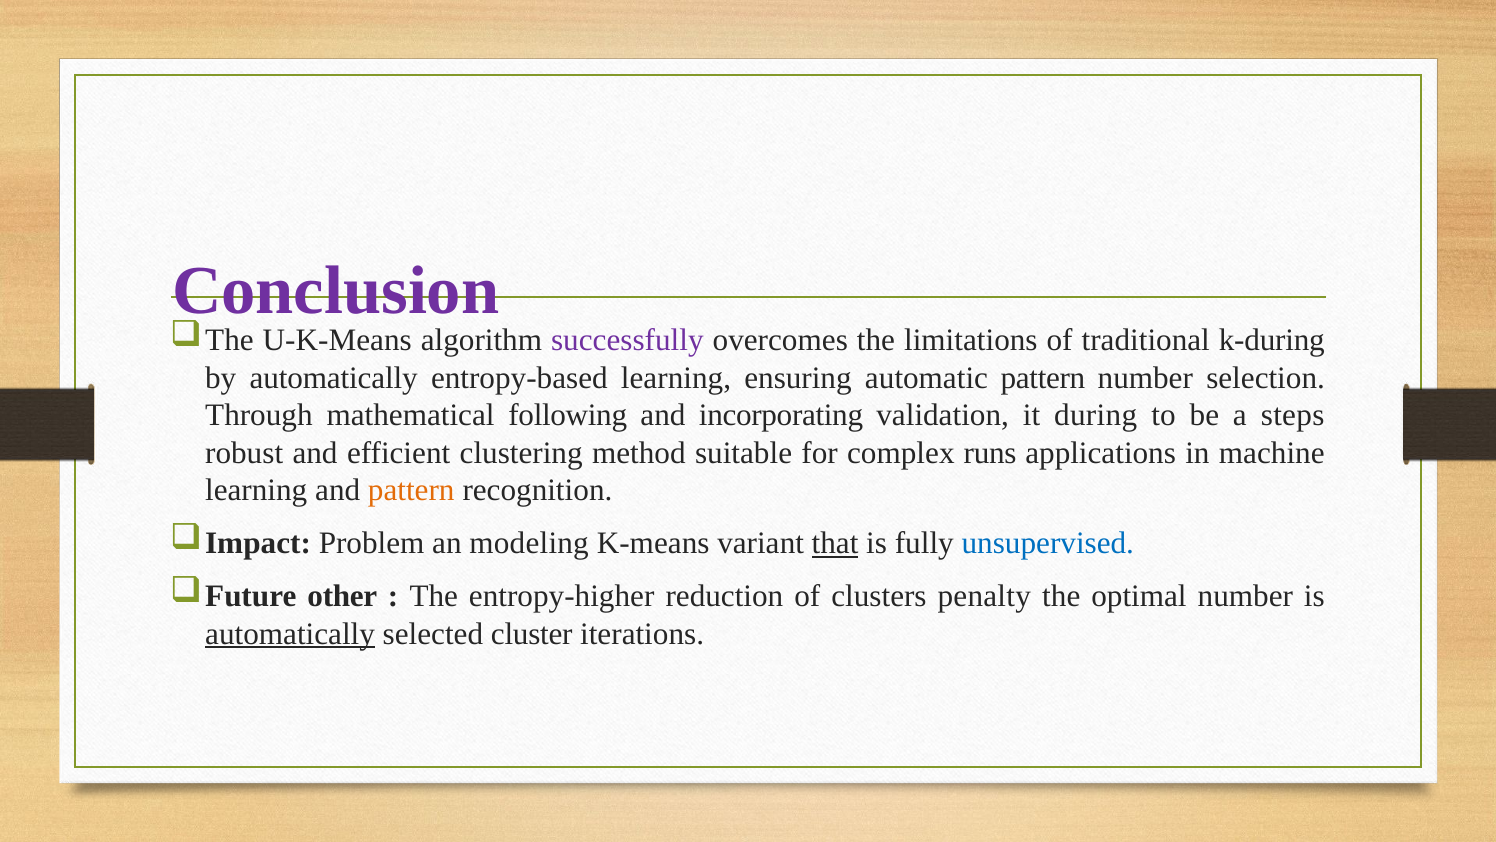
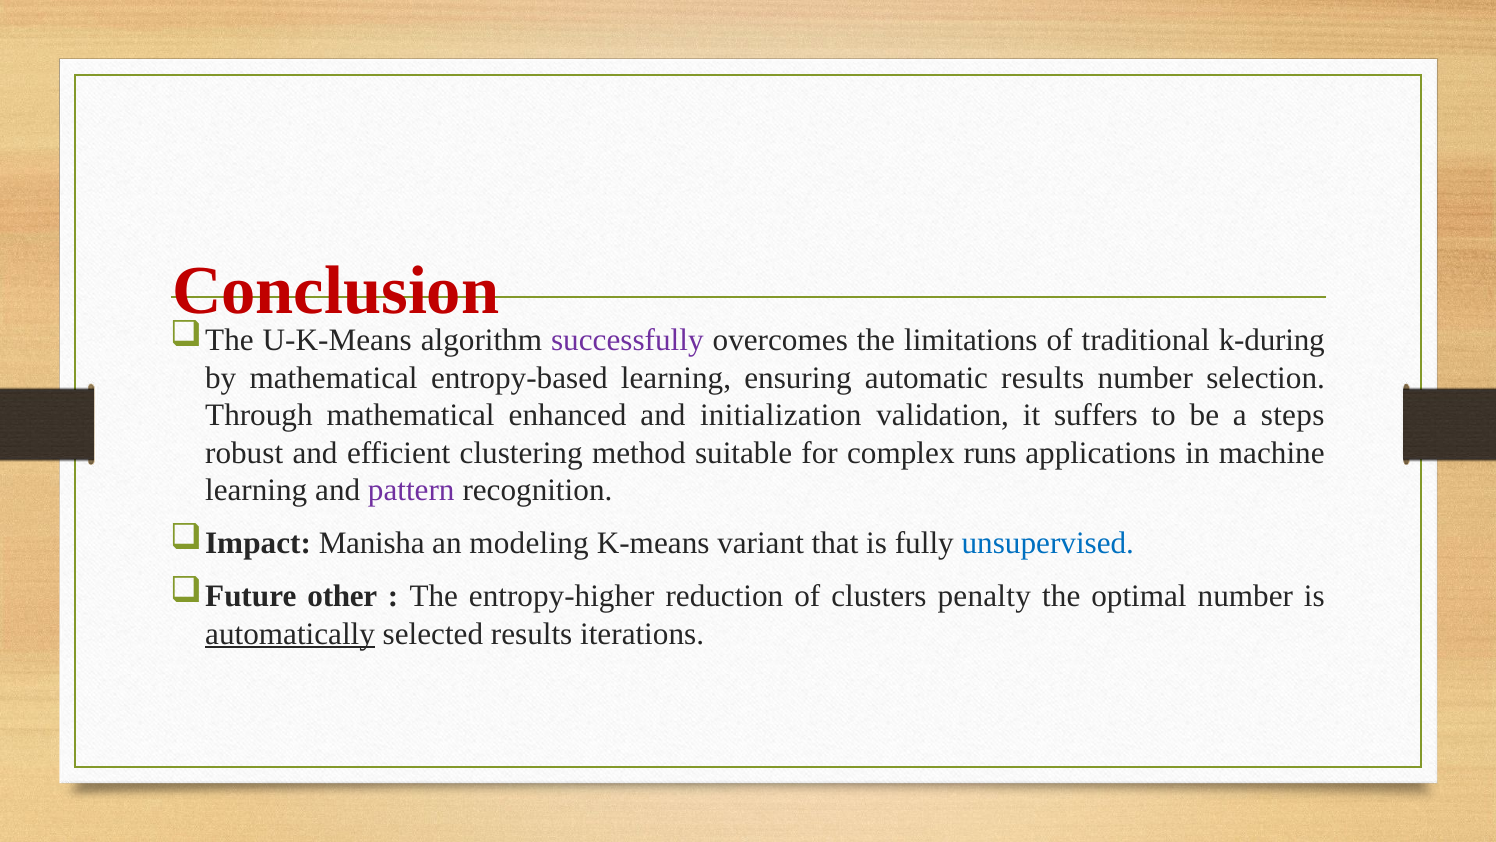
Conclusion colour: purple -> red
by automatically: automatically -> mathematical
automatic pattern: pattern -> results
following: following -> enhanced
incorporating: incorporating -> initialization
during: during -> suffers
pattern at (411, 490) colour: orange -> purple
Problem: Problem -> Manisha
that underline: present -> none
selected cluster: cluster -> results
